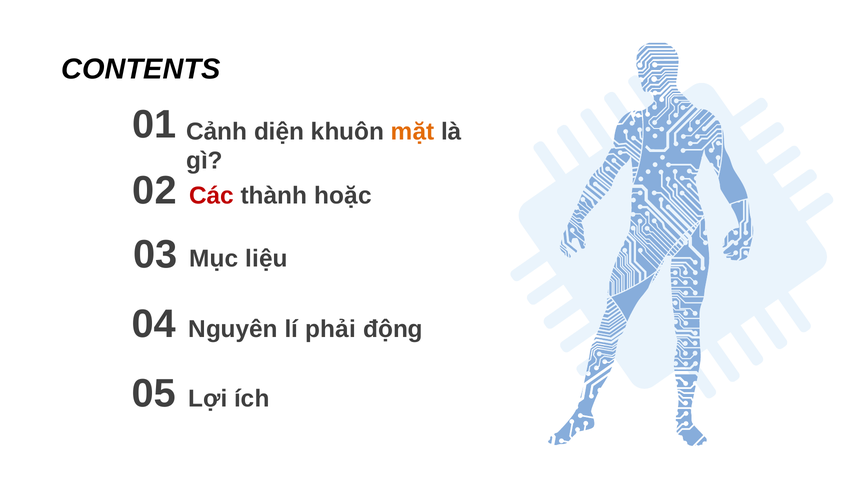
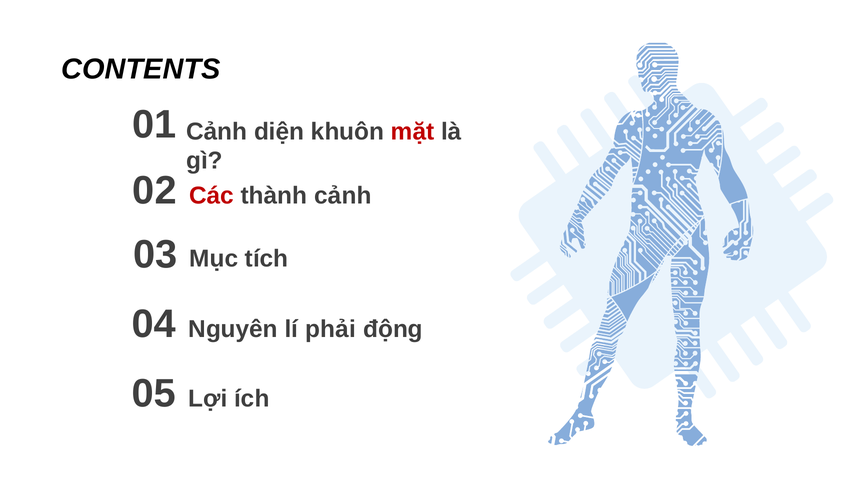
mặt colour: orange -> red
thành hoặc: hoặc -> cảnh
liệu: liệu -> tích
